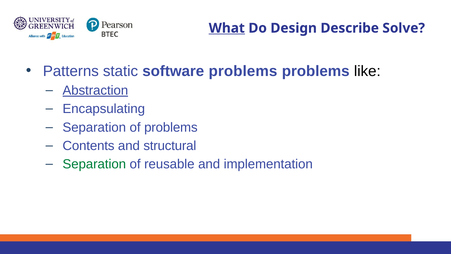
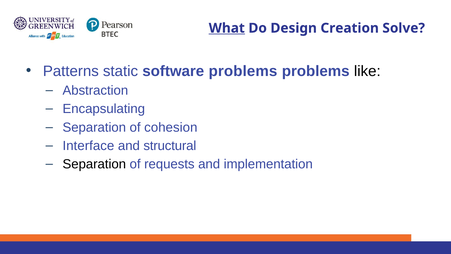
Describe: Describe -> Creation
Abstraction underline: present -> none
of problems: problems -> cohesion
Contents: Contents -> Interface
Separation at (94, 164) colour: green -> black
reusable: reusable -> requests
